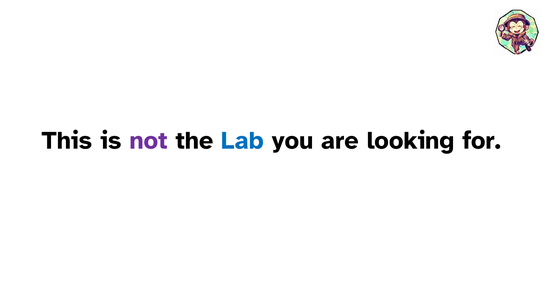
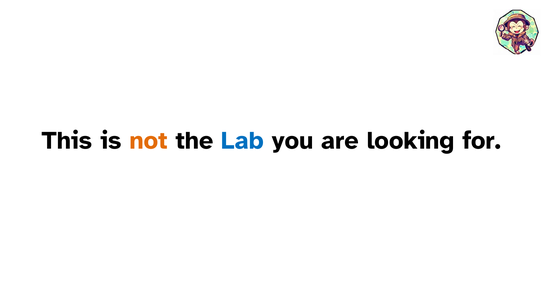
not colour: purple -> orange
